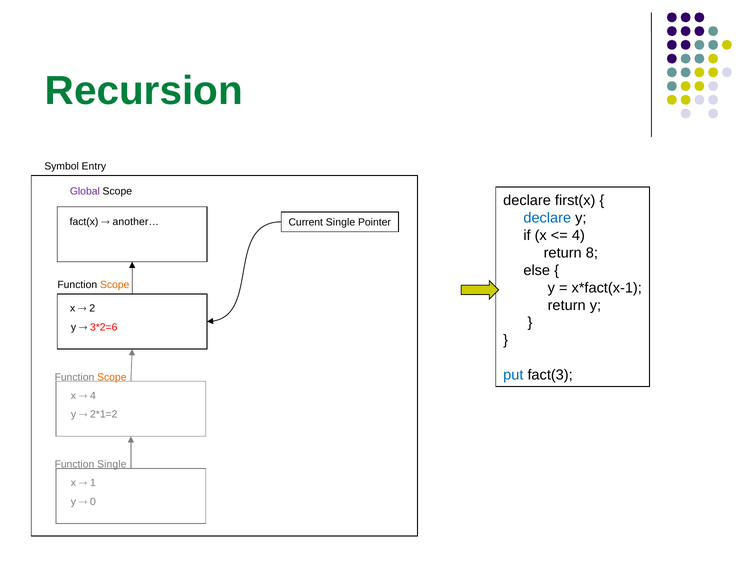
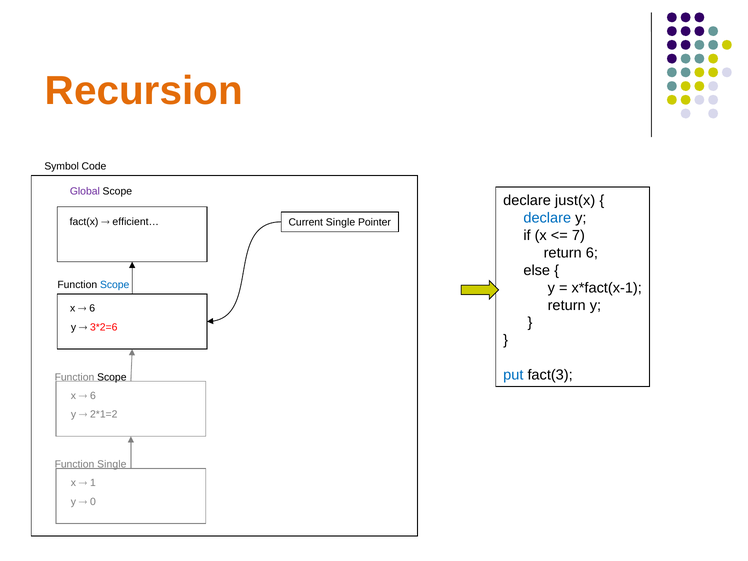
Recursion colour: green -> orange
Entry: Entry -> Code
first(x: first(x -> just(x
another…: another… -> efficient…
4 at (578, 235): 4 -> 7
return 8: 8 -> 6
Scope at (115, 285) colour: orange -> blue
2 at (92, 309): 2 -> 6
Scope at (112, 377) colour: orange -> black
4 at (93, 396): 4 -> 6
